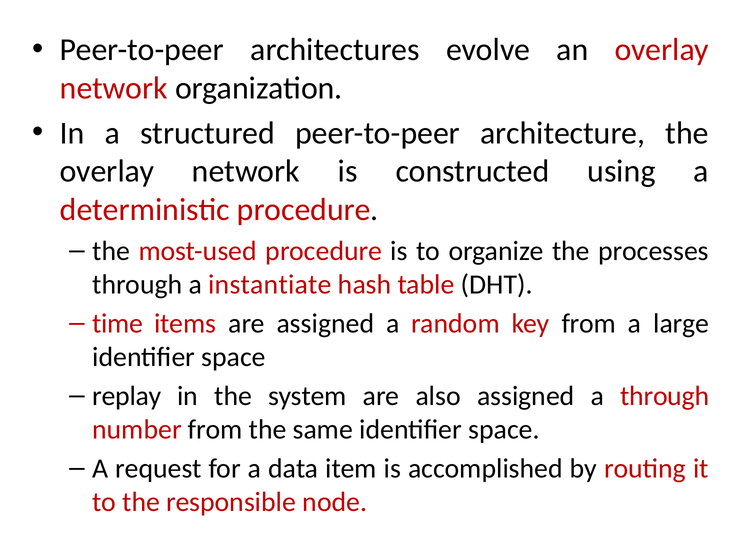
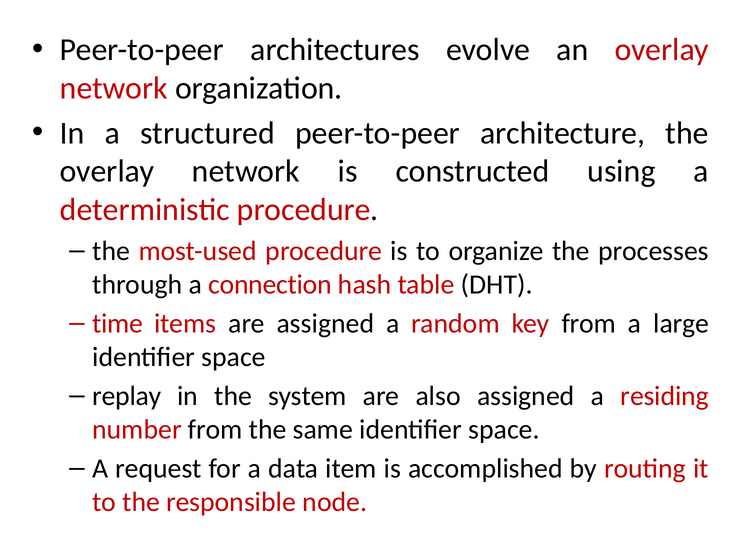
instantiate: instantiate -> connection
a through: through -> residing
